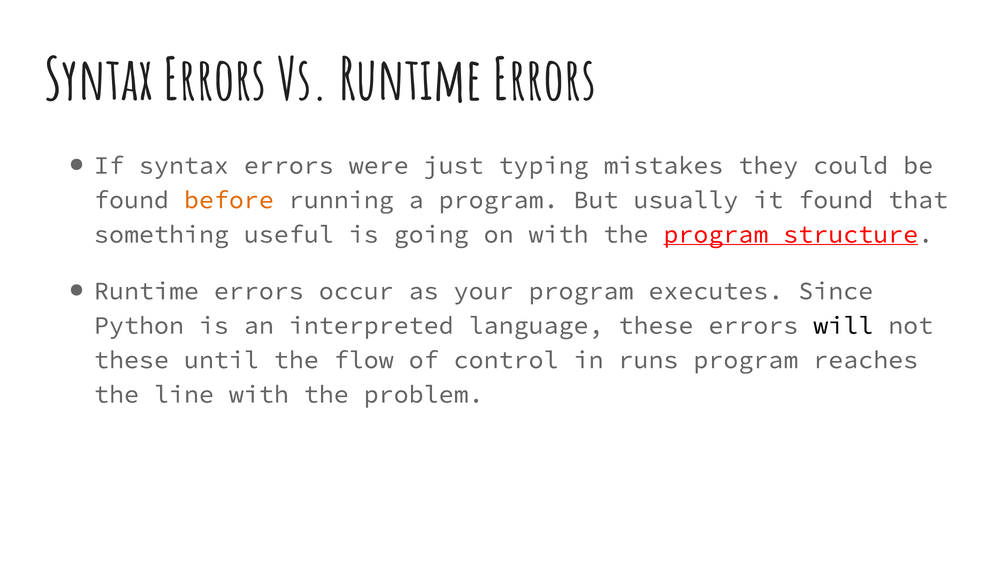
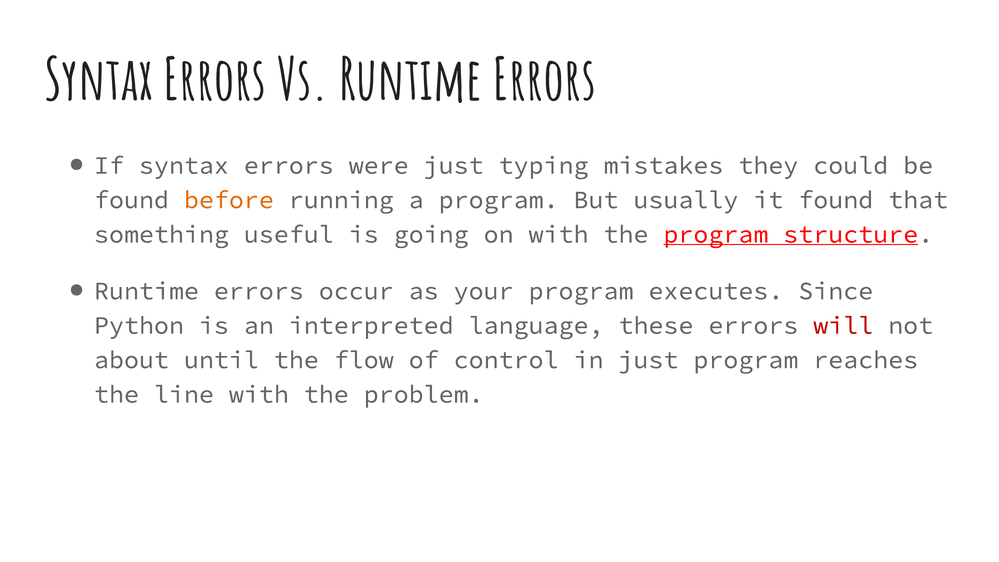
will colour: black -> red
these at (131, 360): these -> about
in runs: runs -> just
